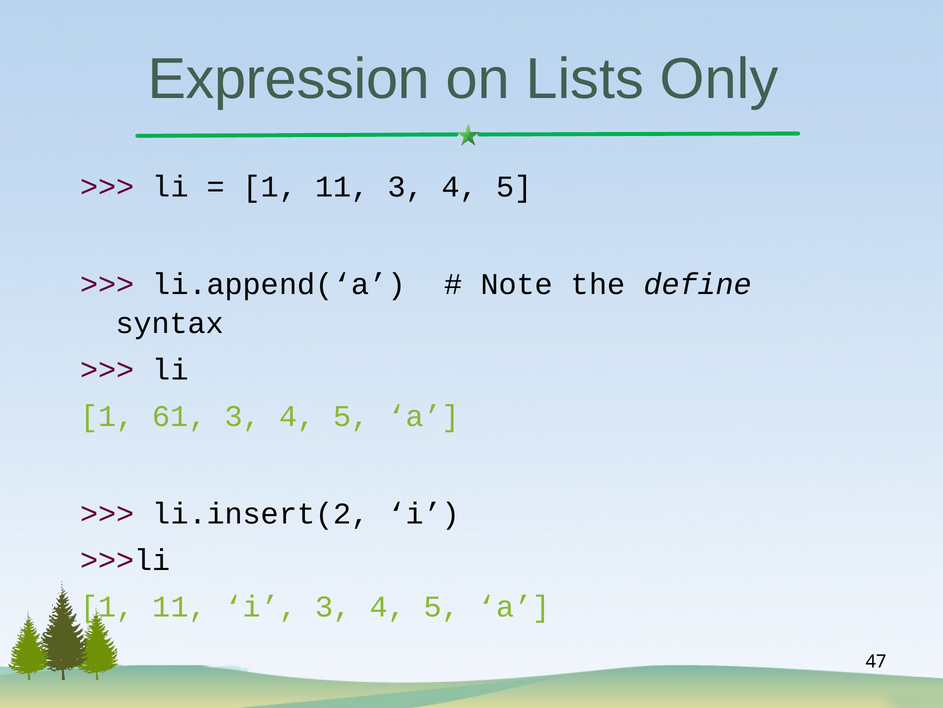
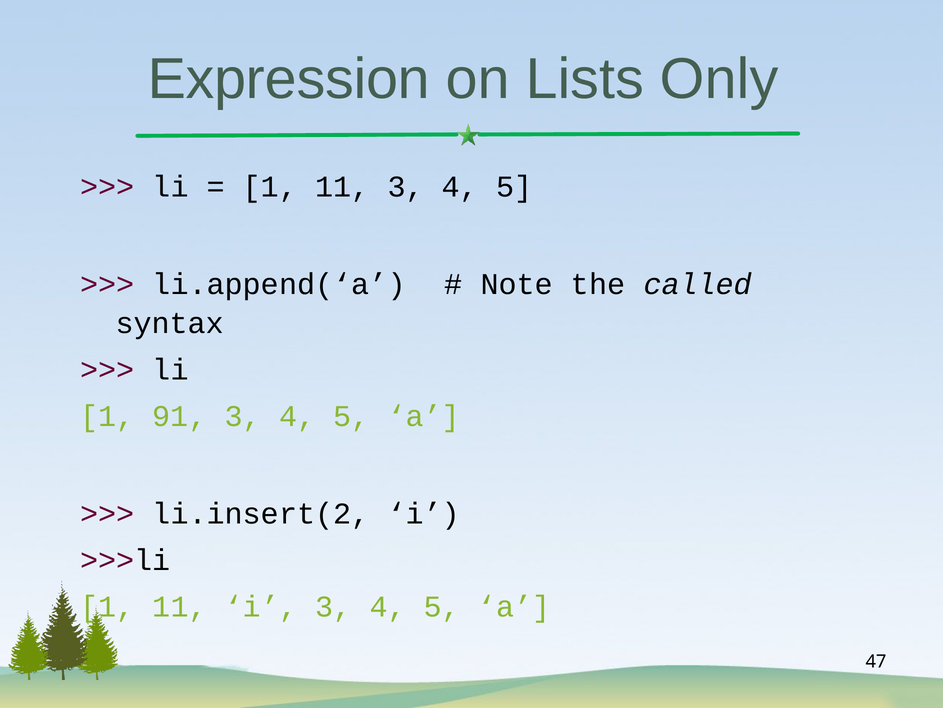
define: define -> called
61: 61 -> 91
